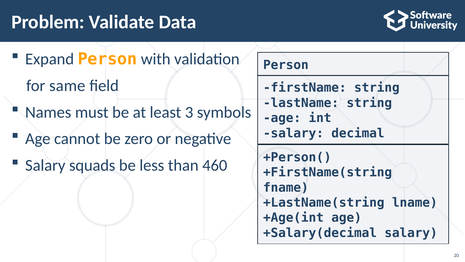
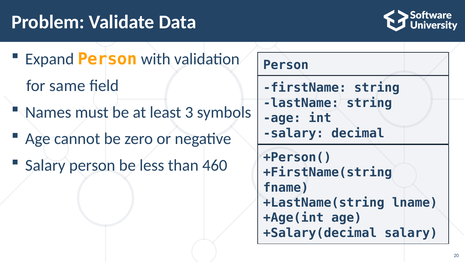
Salary squads: squads -> person
